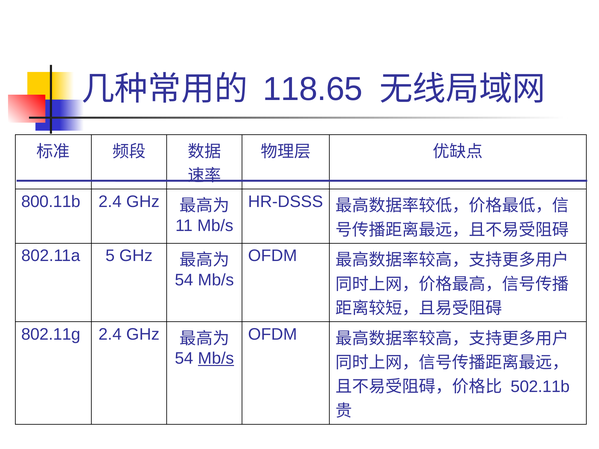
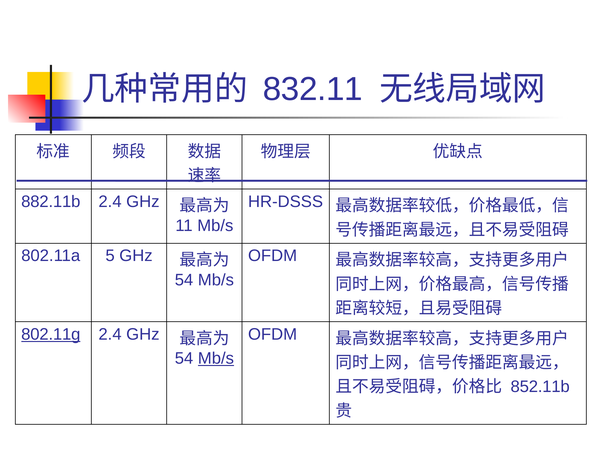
118.65: 118.65 -> 832.11
800.11b: 800.11b -> 882.11b
802.11g underline: none -> present
502.11b: 502.11b -> 852.11b
